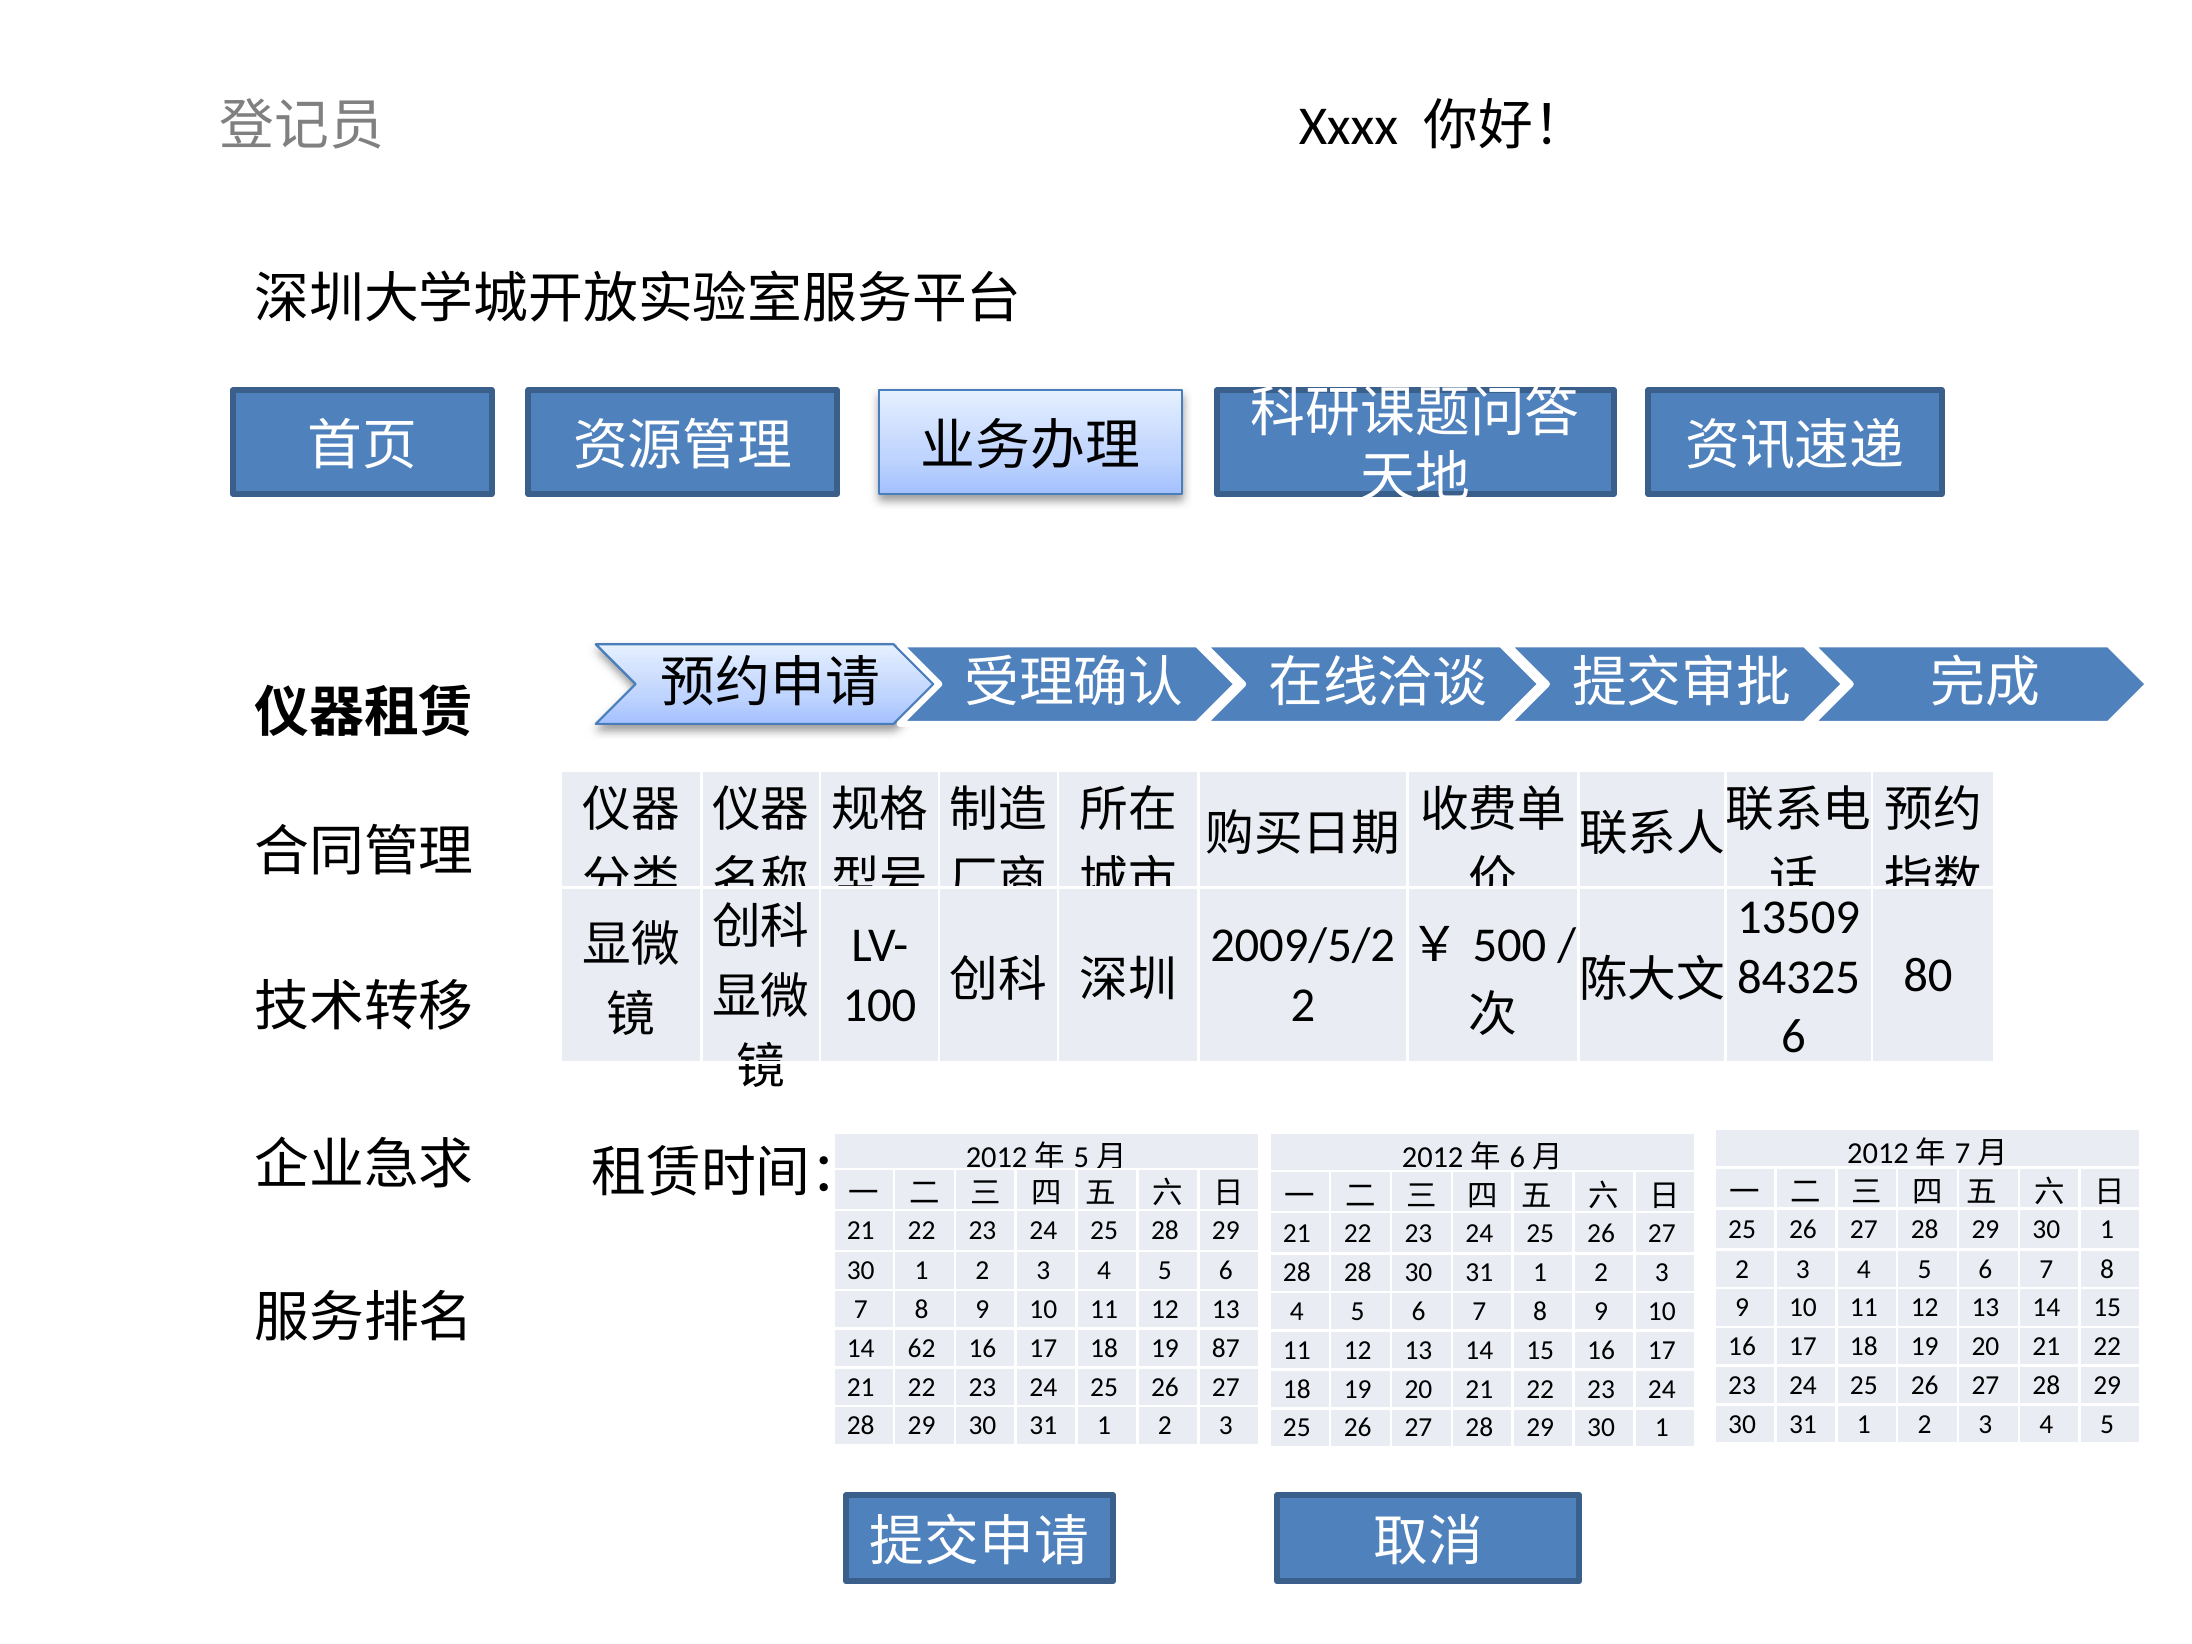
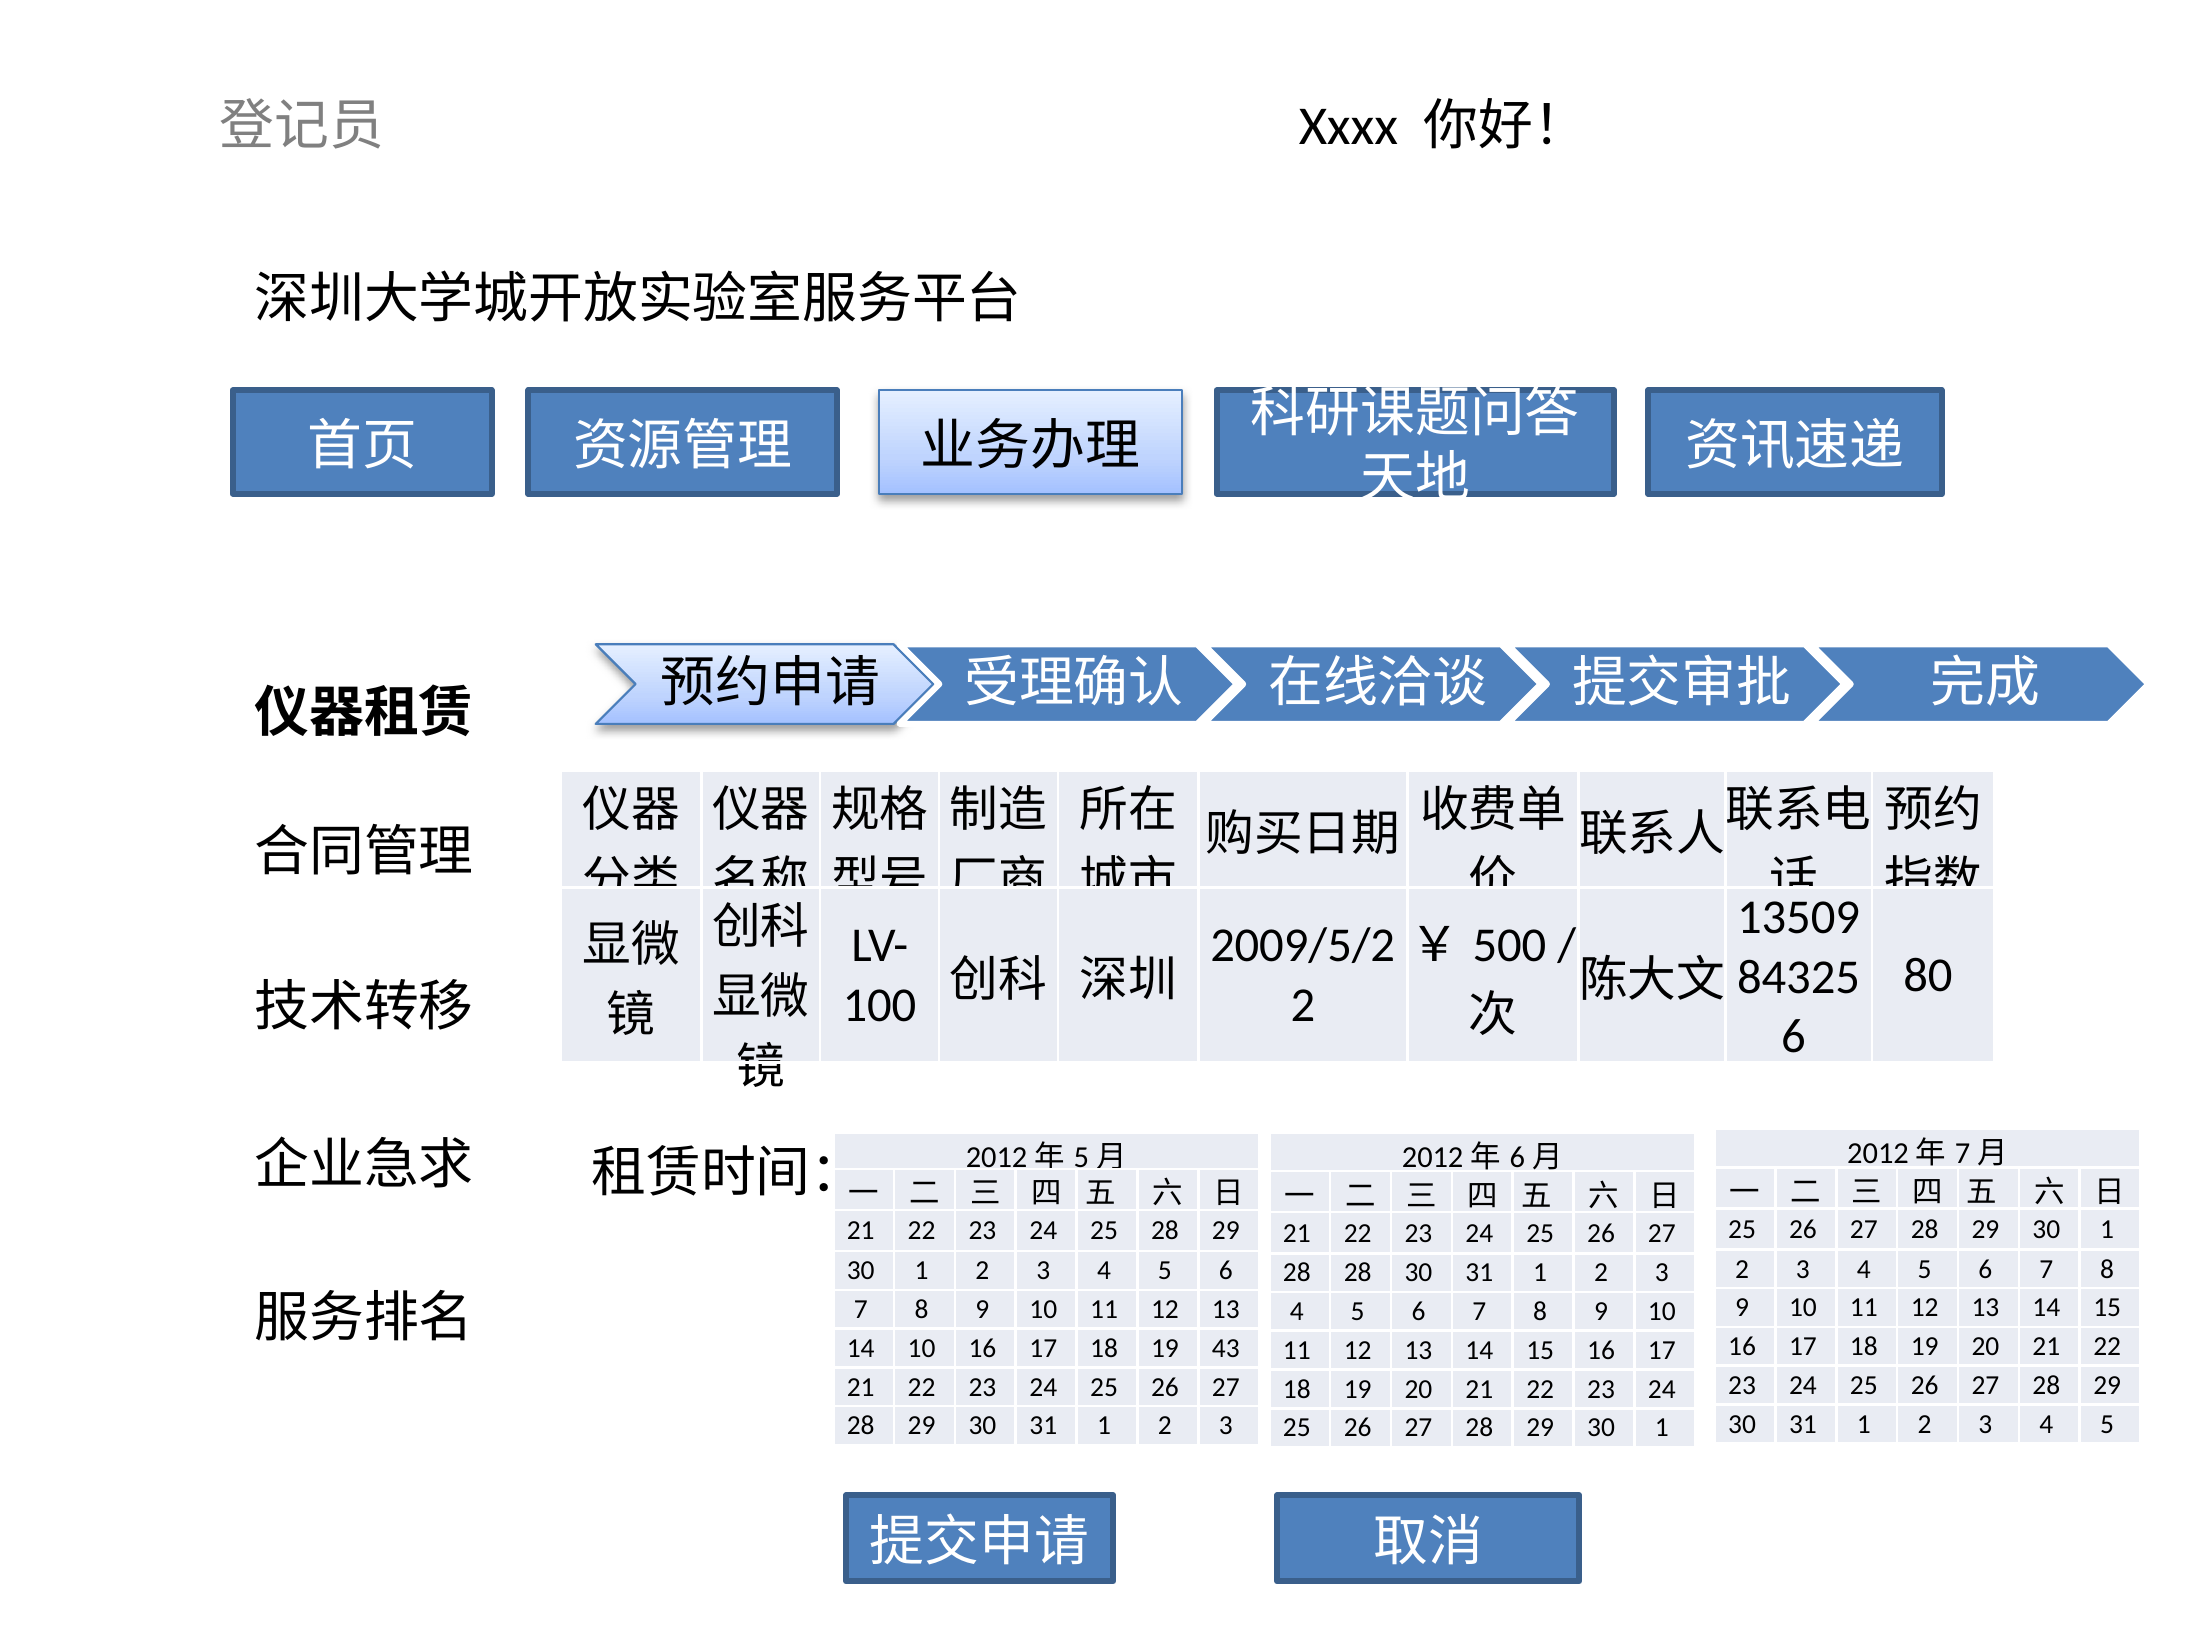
14 62: 62 -> 10
87: 87 -> 43
